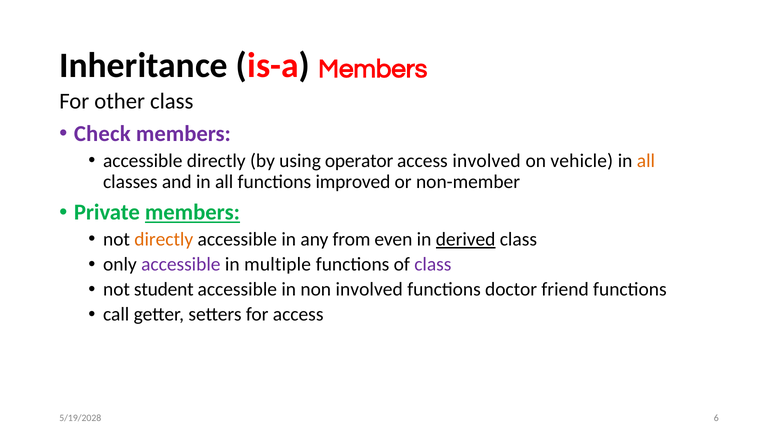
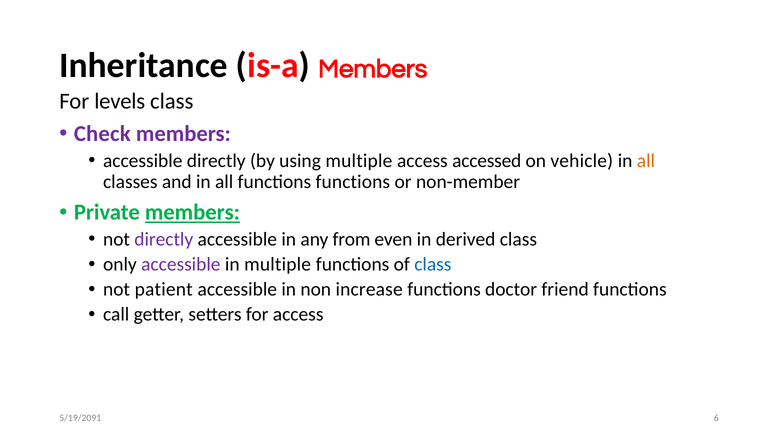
other: other -> levels
using operator: operator -> multiple
access involved: involved -> accessed
functions improved: improved -> functions
directly at (164, 239) colour: orange -> purple
derived underline: present -> none
class at (433, 264) colour: purple -> blue
student: student -> patient
non involved: involved -> increase
5/19/2028: 5/19/2028 -> 5/19/2091
